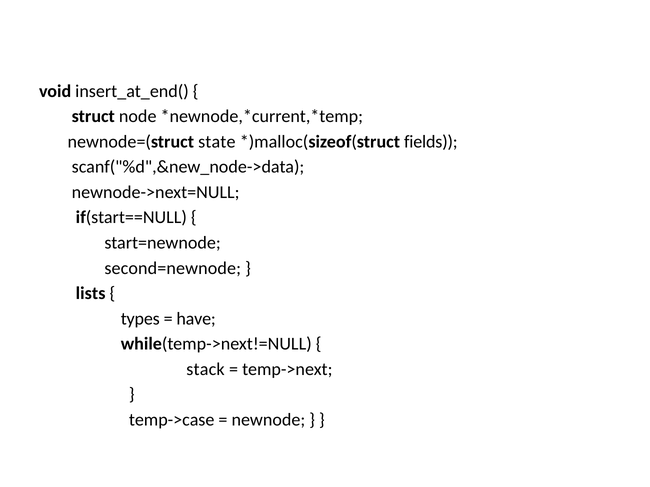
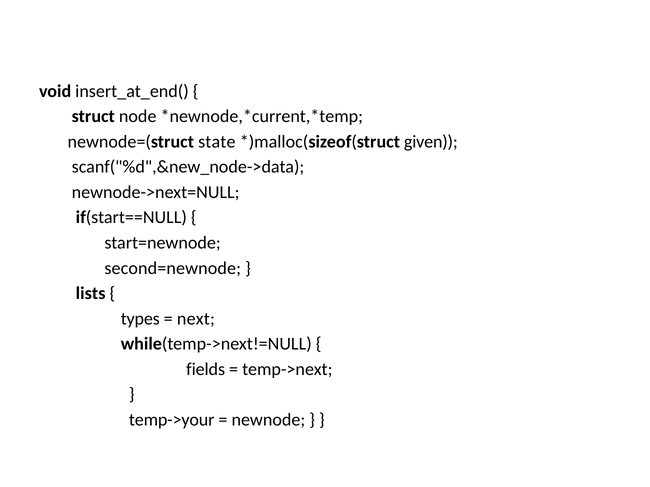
fields: fields -> given
have: have -> next
stack: stack -> fields
temp->case: temp->case -> temp->your
